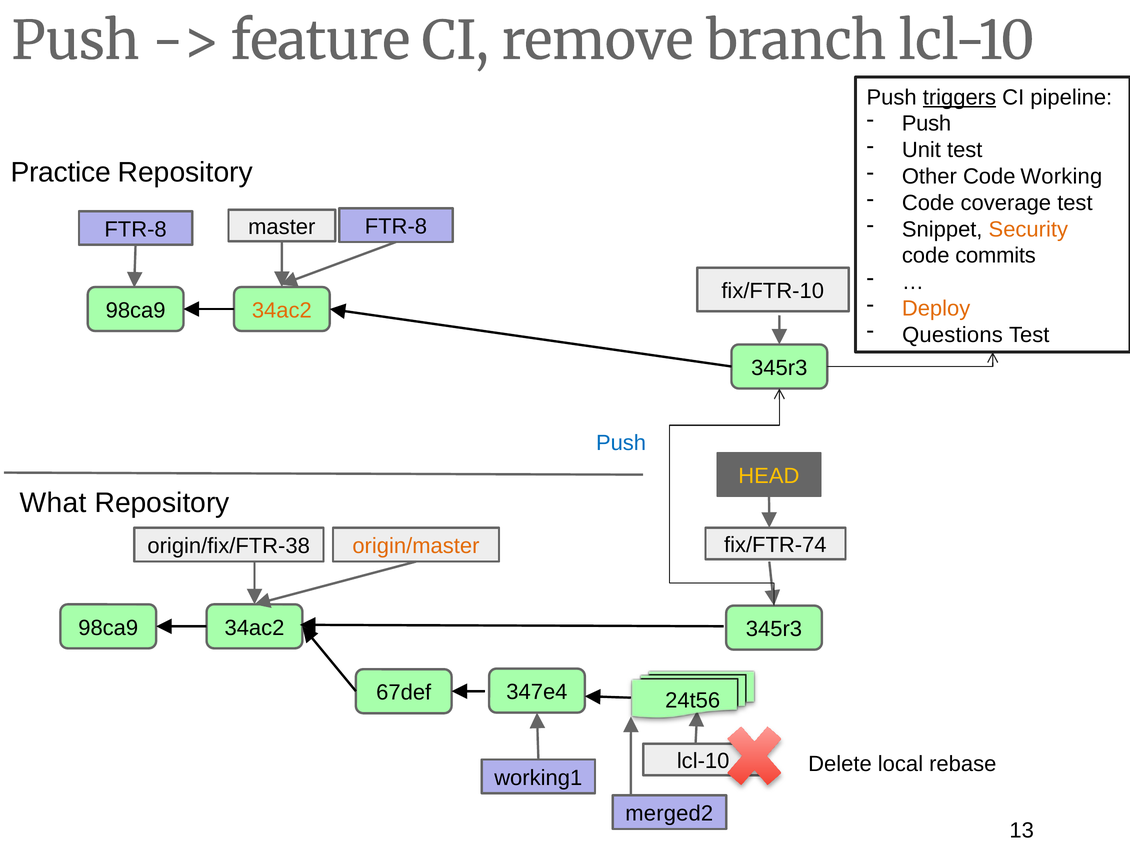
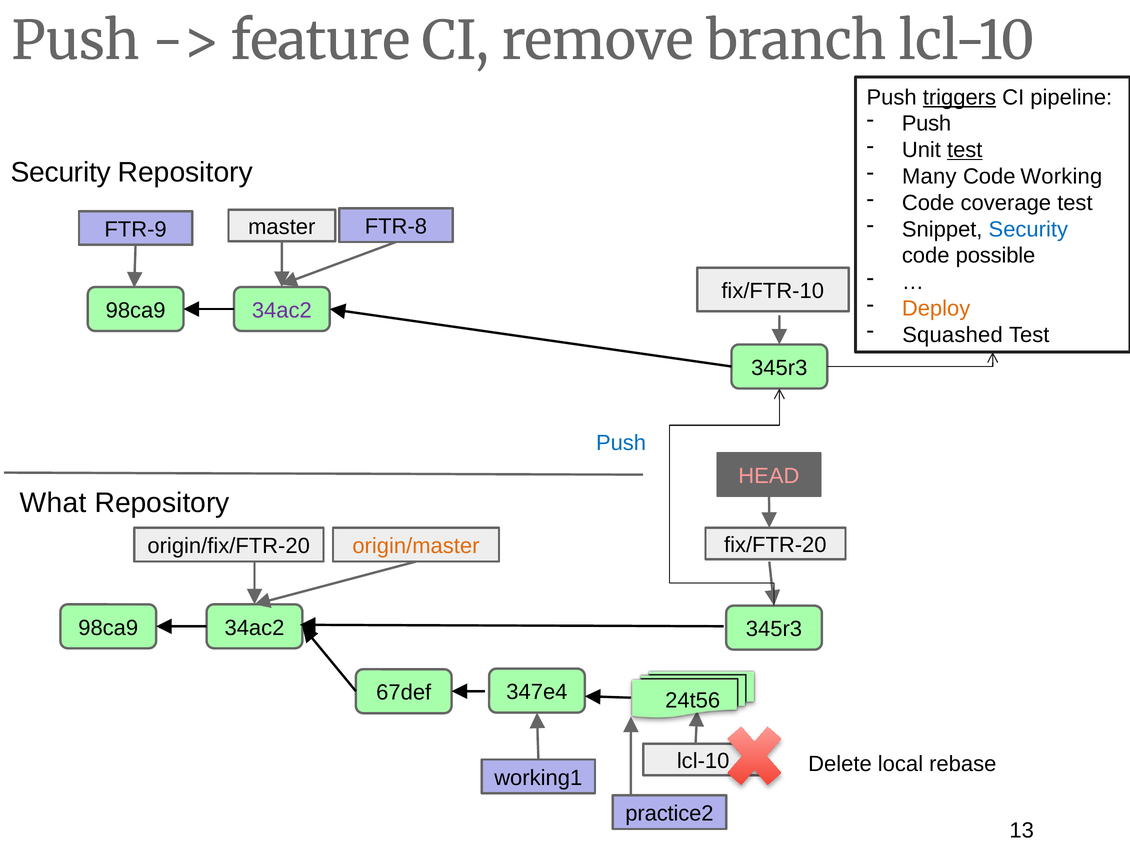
test at (965, 150) underline: none -> present
Practice at (61, 172): Practice -> Security
Other: Other -> Many
Security at (1028, 229) colour: orange -> blue
FTR-8 at (136, 229): FTR-8 -> FTR-9
commits: commits -> possible
34ac2 at (282, 310) colour: orange -> purple
Questions: Questions -> Squashed
HEAD colour: yellow -> pink
fix/FTR-74: fix/FTR-74 -> fix/FTR-20
origin/fix/FTR-38: origin/fix/FTR-38 -> origin/fix/FTR-20
merged2: merged2 -> practice2
